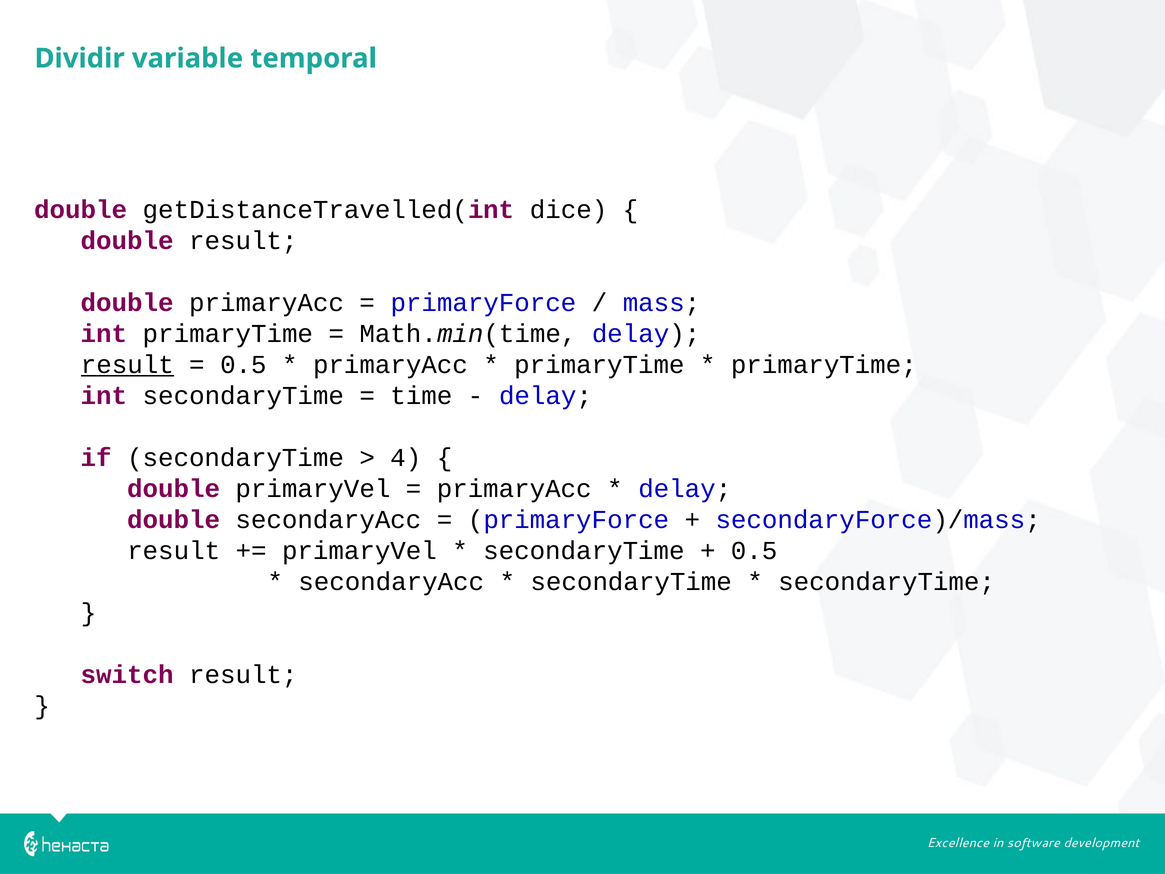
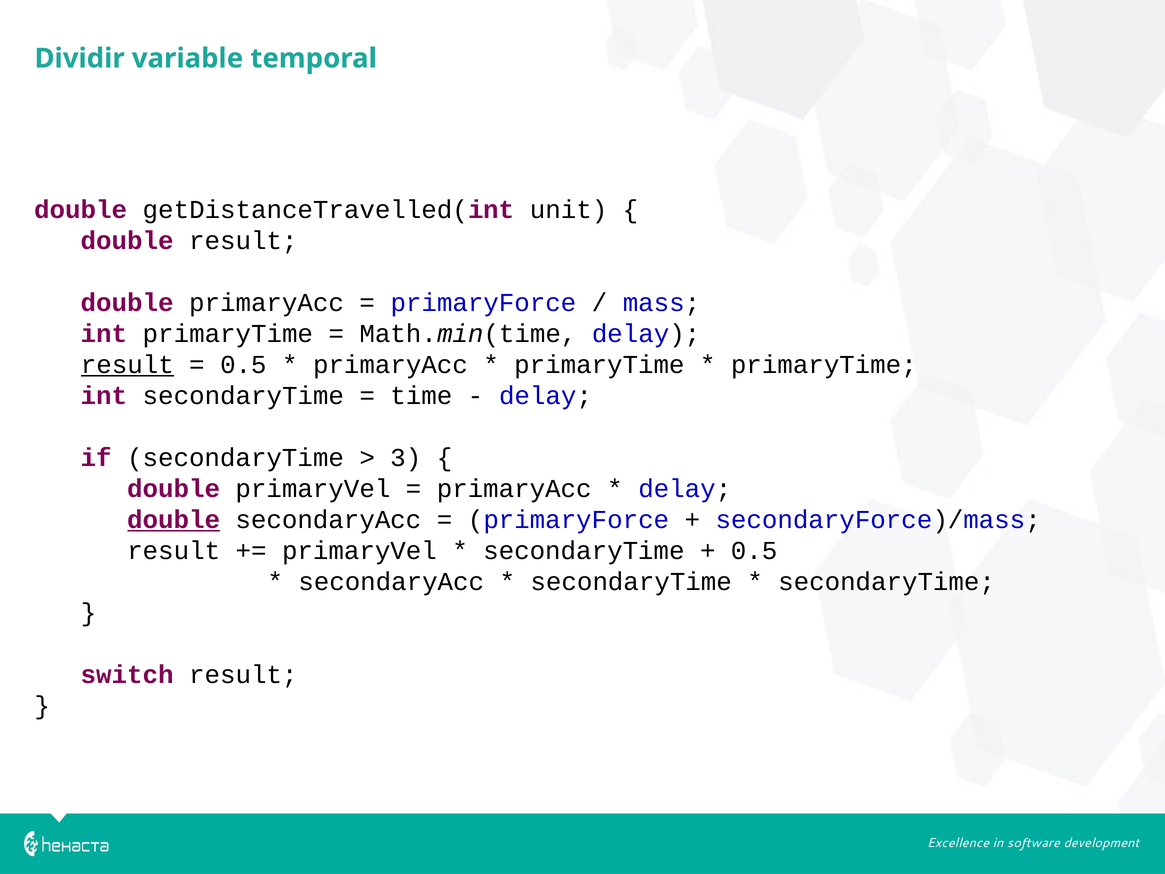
dice: dice -> unit
4: 4 -> 3
double at (174, 520) underline: none -> present
